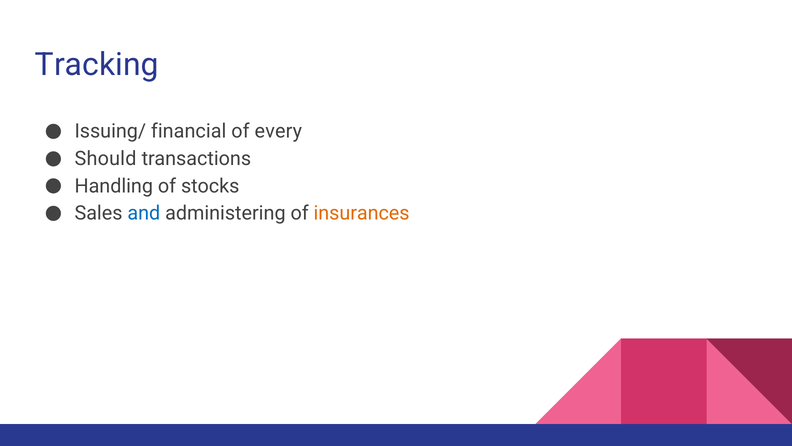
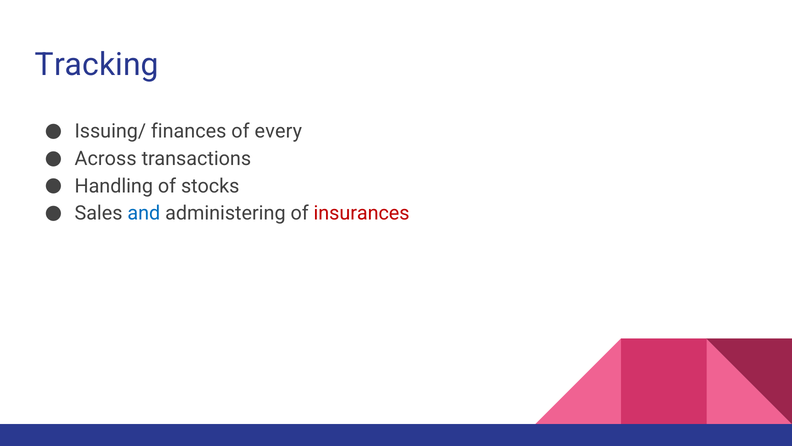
financial: financial -> finances
Should: Should -> Across
insurances colour: orange -> red
